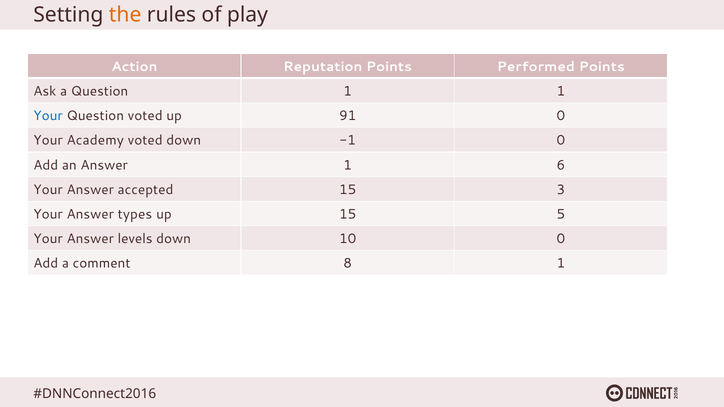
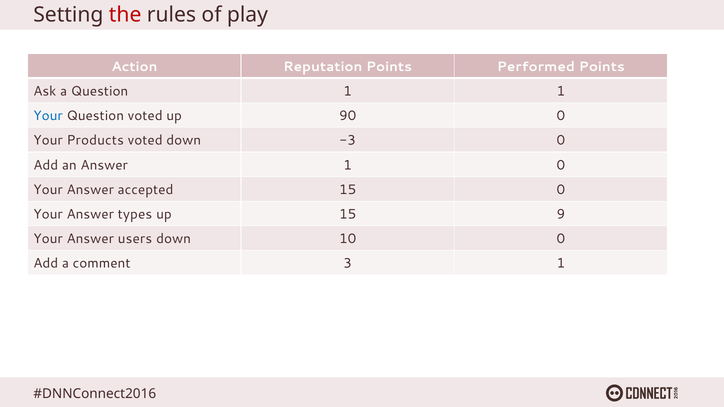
the colour: orange -> red
91: 91 -> 90
Academy: Academy -> Products
-1: -1 -> -3
1 6: 6 -> 0
15 3: 3 -> 0
5: 5 -> 9
levels: levels -> users
8: 8 -> 3
